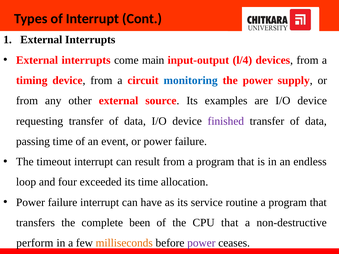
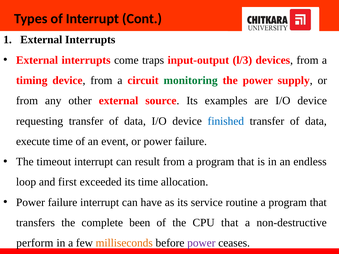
main: main -> traps
l/4: l/4 -> l/3
monitoring colour: blue -> green
finished colour: purple -> blue
passing: passing -> execute
four: four -> first
